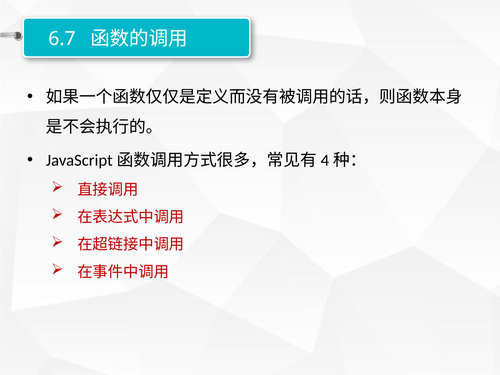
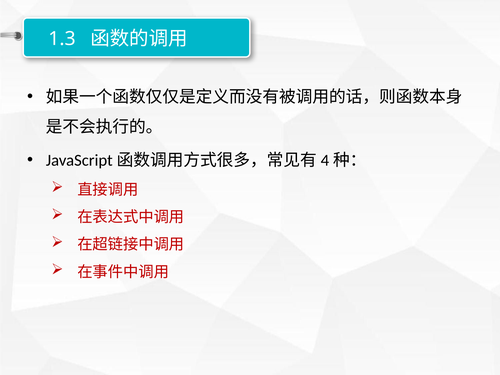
6.7: 6.7 -> 1.3
